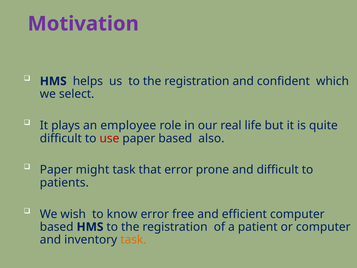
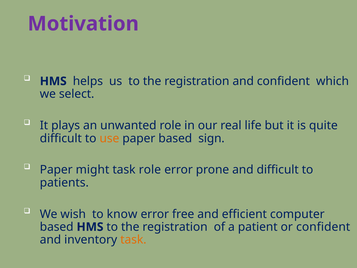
employee: employee -> unwanted
use colour: red -> orange
also: also -> sign
task that: that -> role
or computer: computer -> confident
